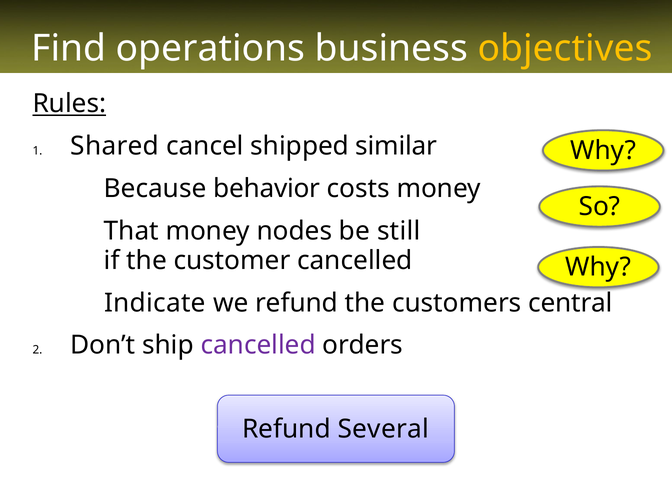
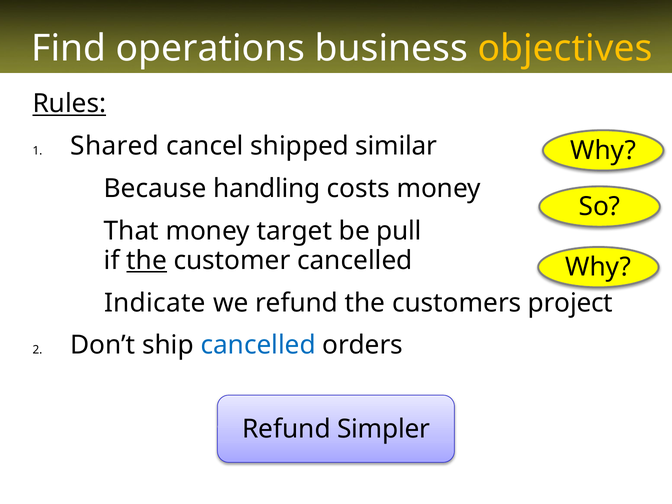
behavior: behavior -> handling
nodes: nodes -> target
still: still -> pull
the at (147, 260) underline: none -> present
central: central -> project
cancelled at (258, 345) colour: purple -> blue
Several: Several -> Simpler
